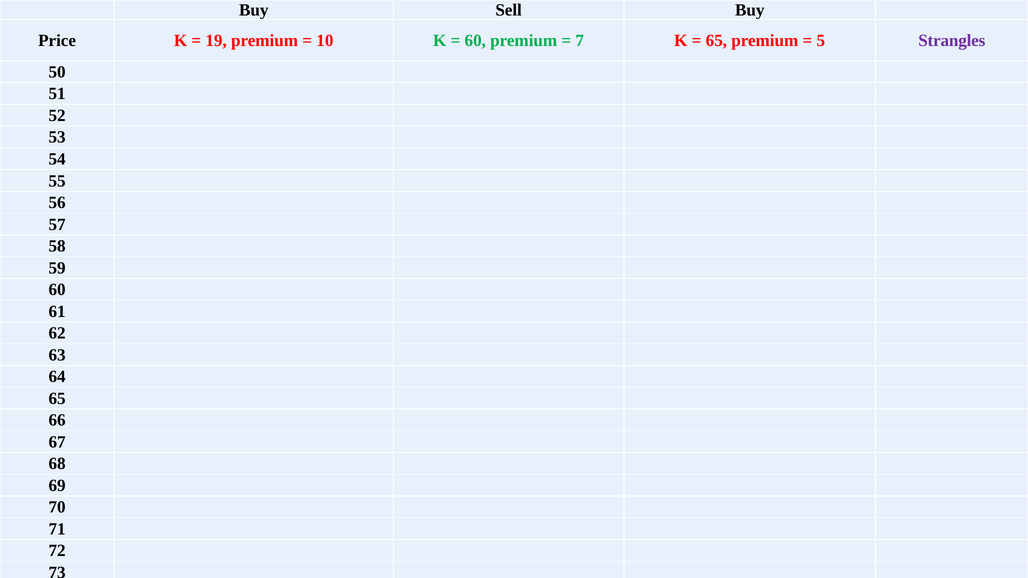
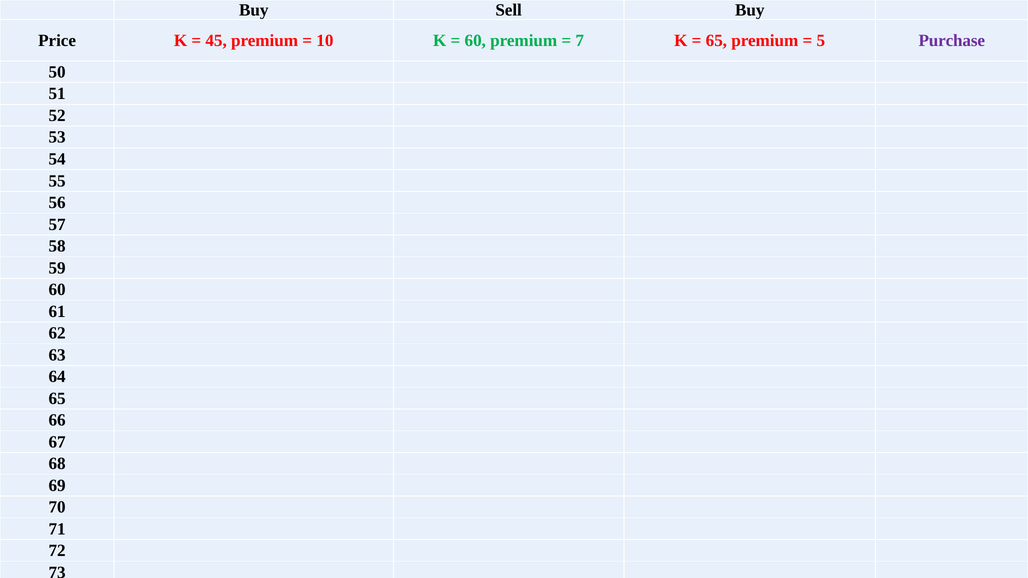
19: 19 -> 45
Strangles: Strangles -> Purchase
